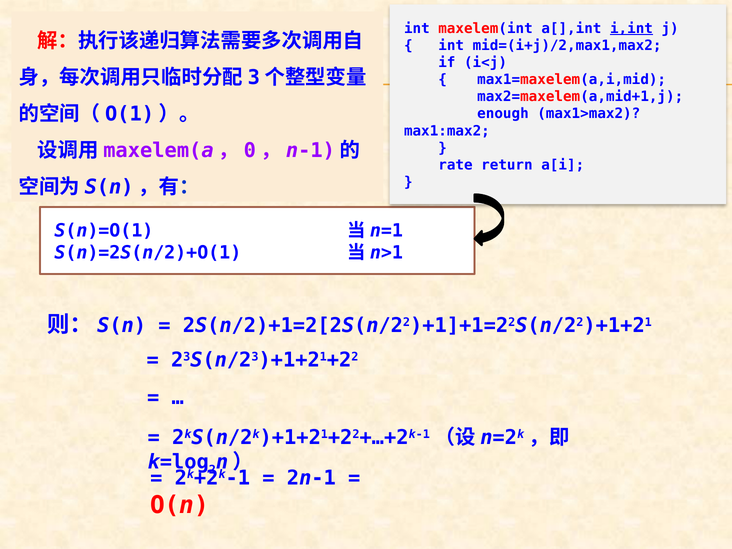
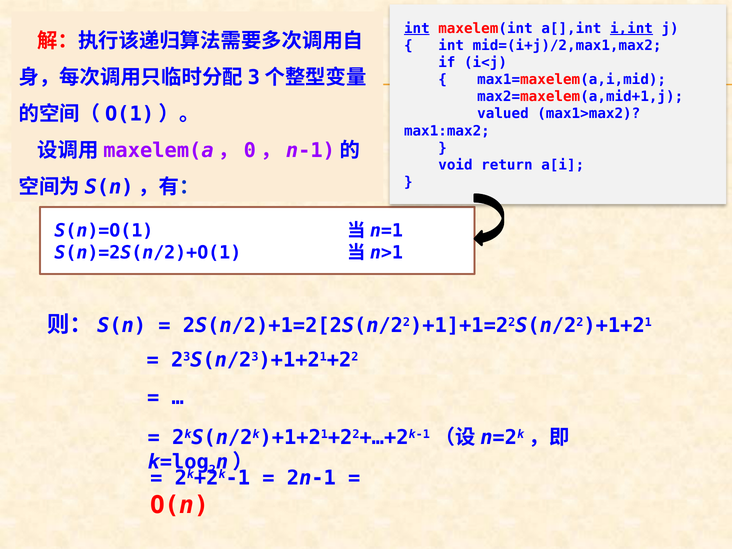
int at (417, 28) underline: none -> present
enough: enough -> valued
rate: rate -> void
